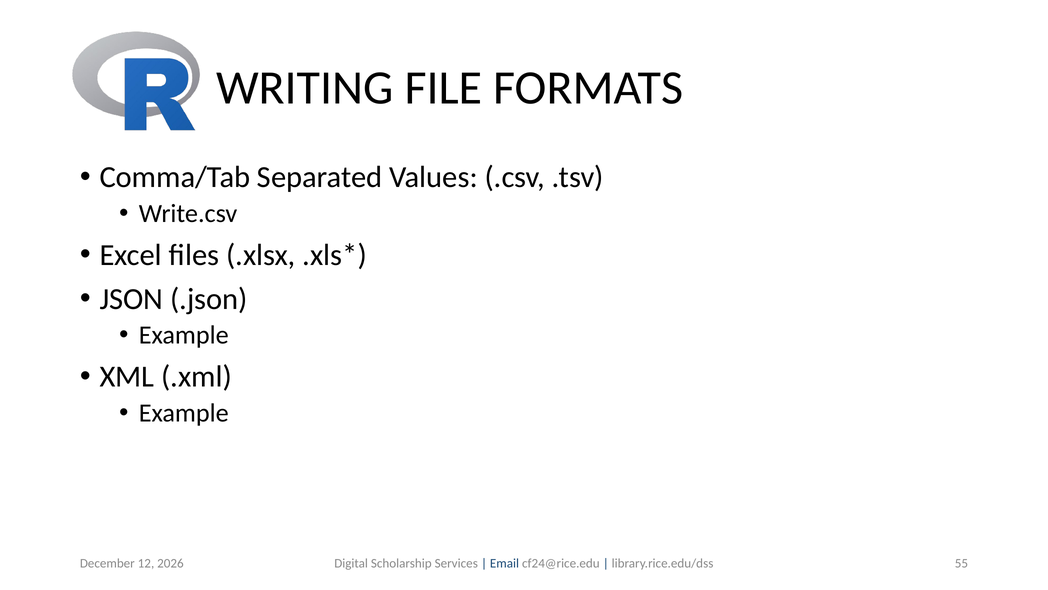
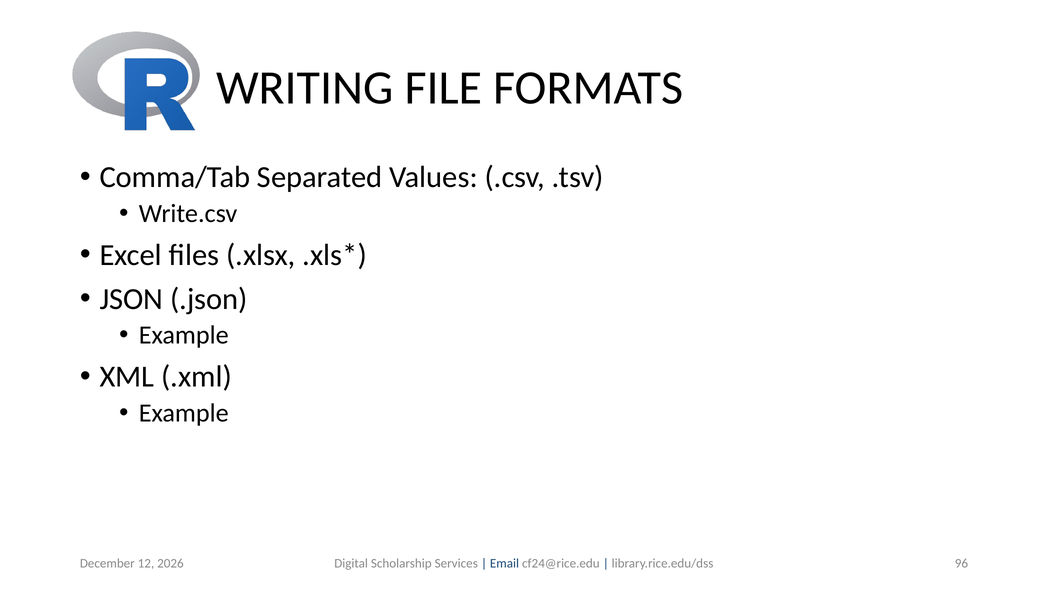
55: 55 -> 96
